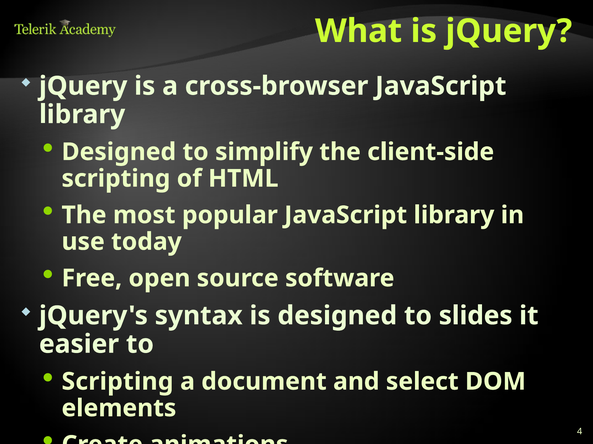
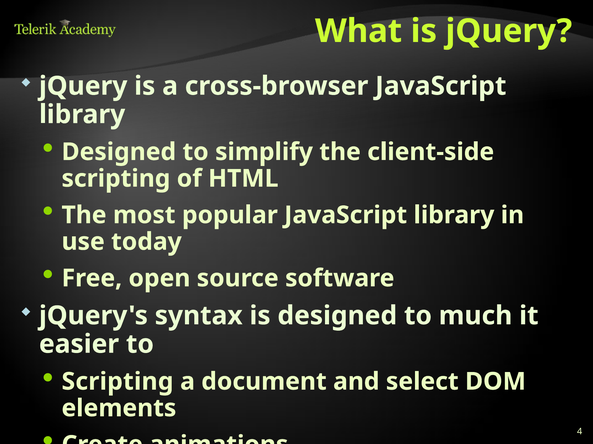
slides: slides -> much
